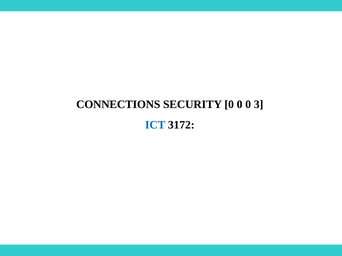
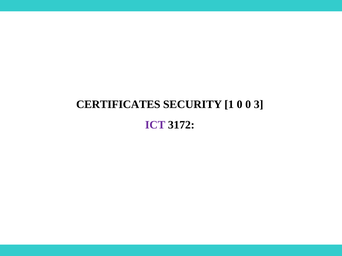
CONNECTIONS: CONNECTIONS -> CERTIFICATES
SECURITY 0: 0 -> 1
ICT colour: blue -> purple
